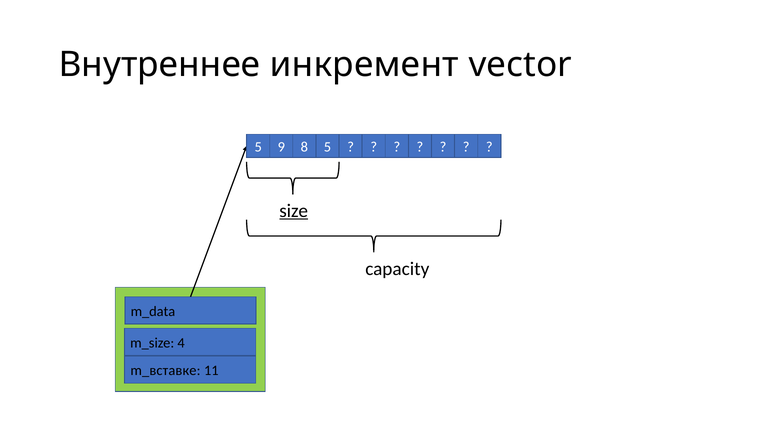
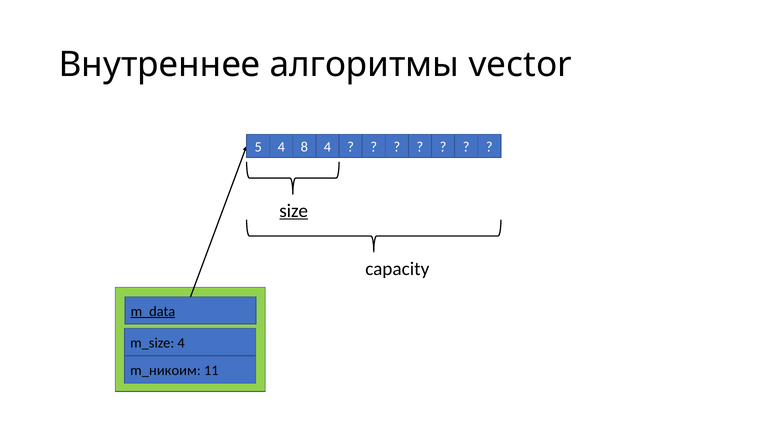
инкремент: инкремент -> алгоритмы
5 9: 9 -> 4
8 5: 5 -> 4
m_data underline: none -> present
m_вставке: m_вставке -> m_никоим
